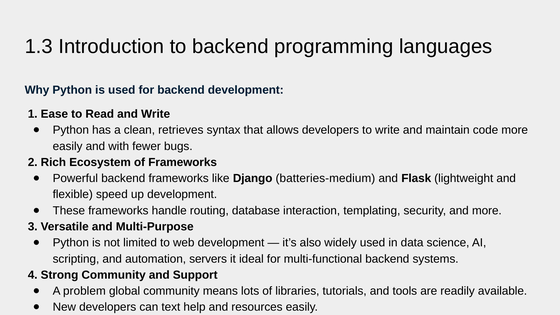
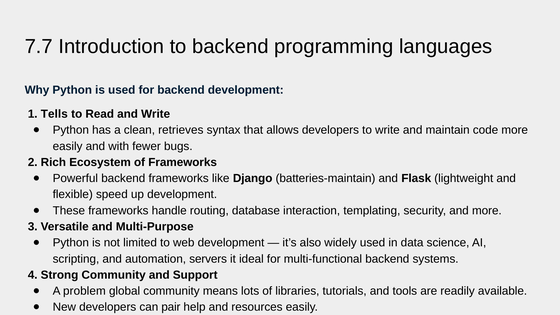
1.3: 1.3 -> 7.7
Ease: Ease -> Tells
batteries-medium: batteries-medium -> batteries-maintain
text: text -> pair
